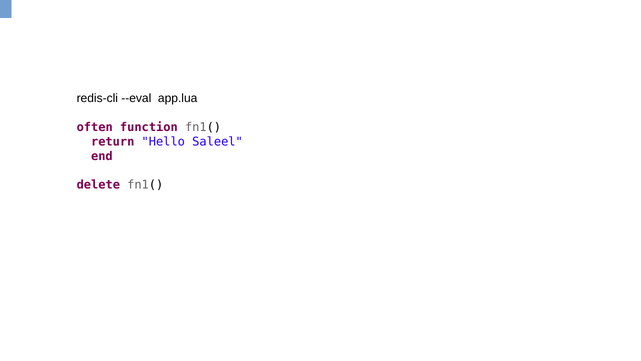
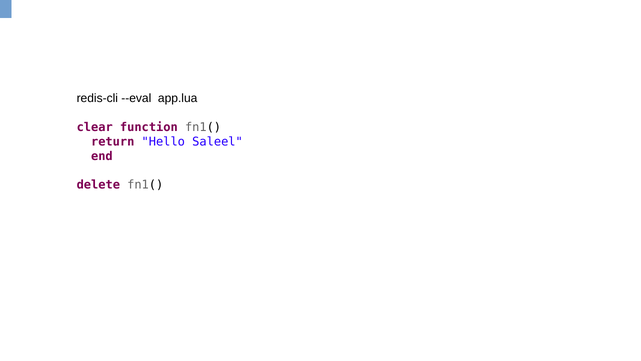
often: often -> clear
